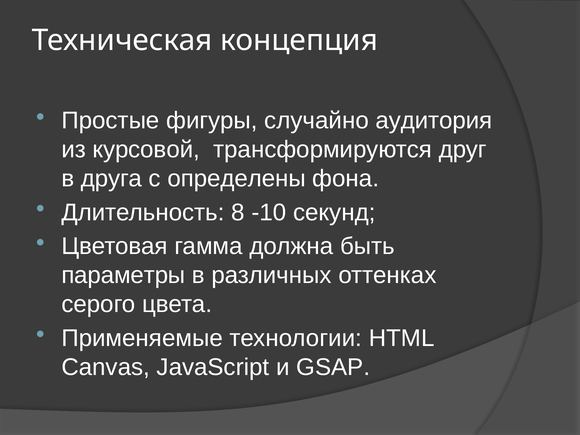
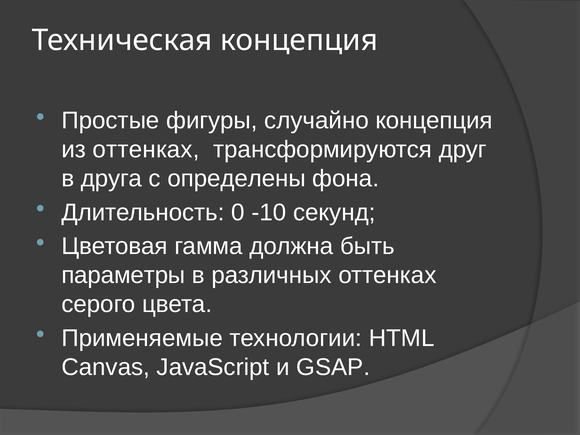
случайно аудитория: аудитория -> концепция
из курсовой: курсовой -> оттенках
8: 8 -> 0
